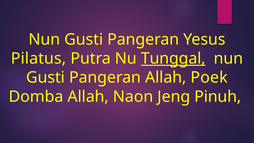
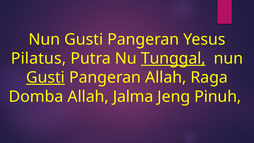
Gusti at (45, 77) underline: none -> present
Poek: Poek -> Raga
Naon: Naon -> Jalma
